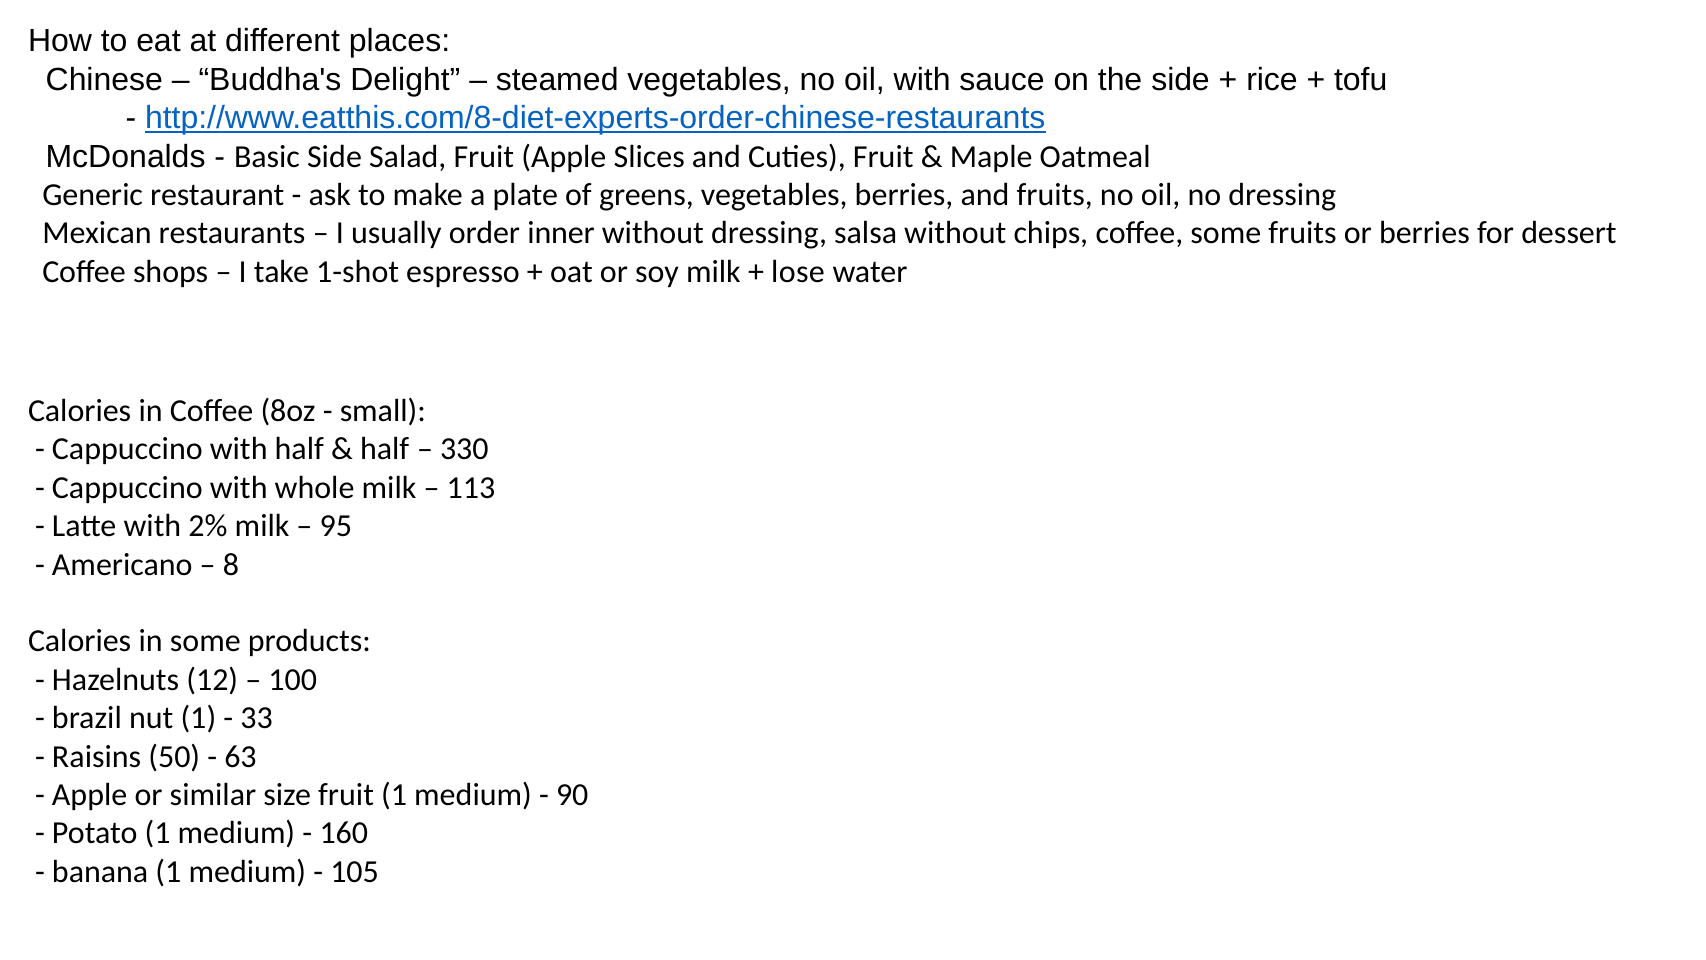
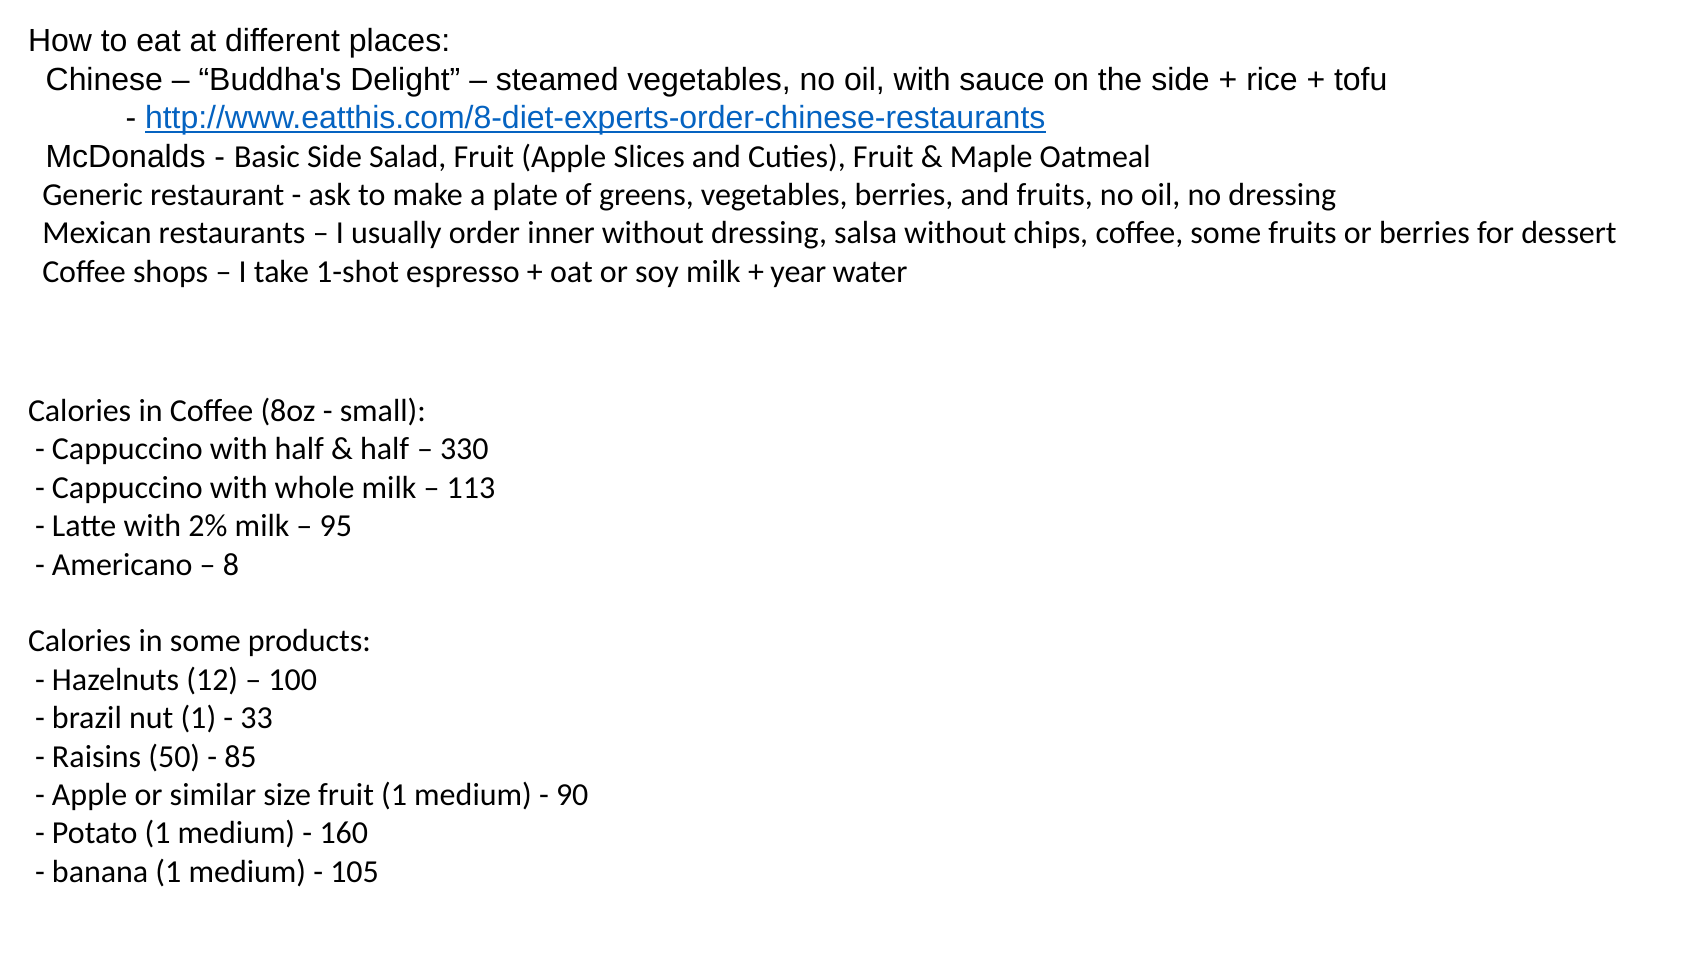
lose: lose -> year
63: 63 -> 85
